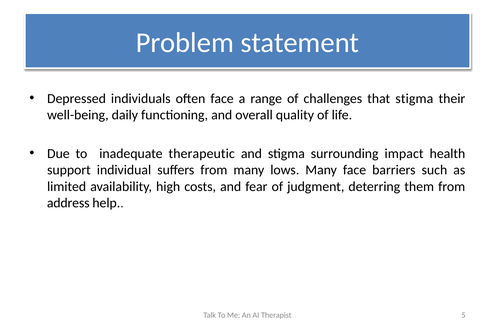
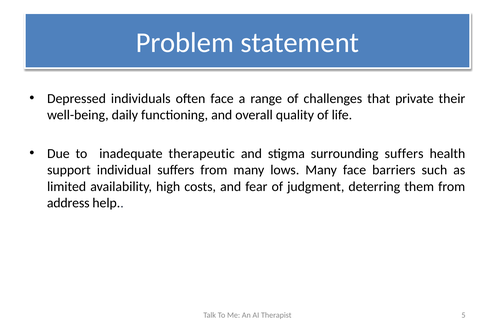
that stigma: stigma -> private
surrounding impact: impact -> suffers
